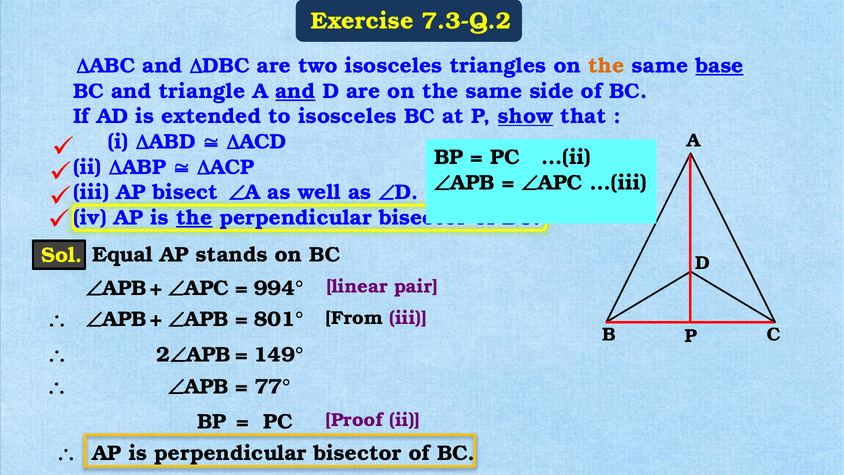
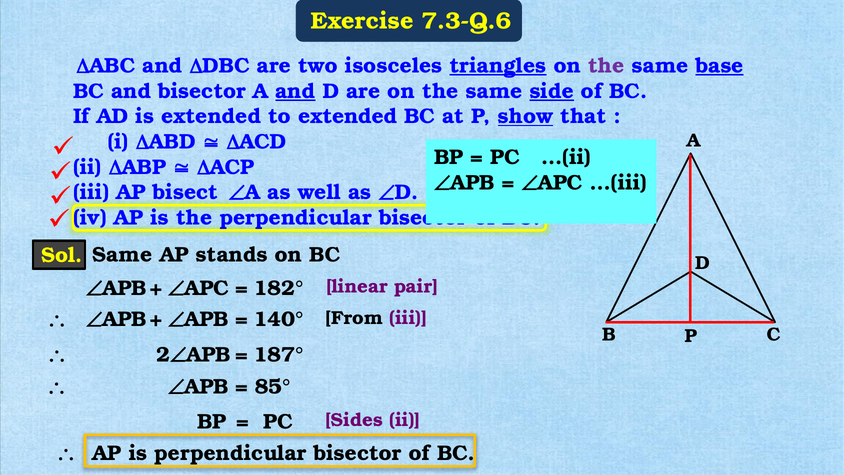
7.3-Q.2: 7.3-Q.2 -> 7.3-Q.6
triangles underline: none -> present
the at (606, 66) colour: orange -> purple
and triangle: triangle -> bisector
side underline: none -> present
to isosceles: isosceles -> extended
the at (194, 218) underline: present -> none
Equal at (122, 255): Equal -> Same
994°: 994° -> 182°
801°: 801° -> 140°
149°: 149° -> 187°
77°: 77° -> 85°
Proof: Proof -> Sides
